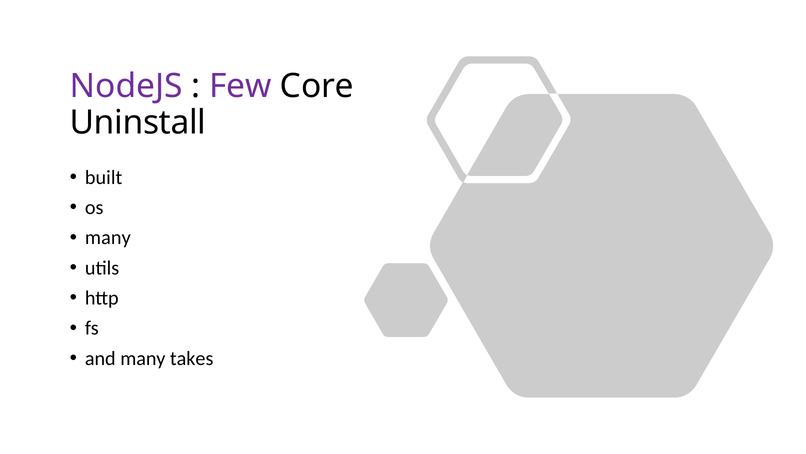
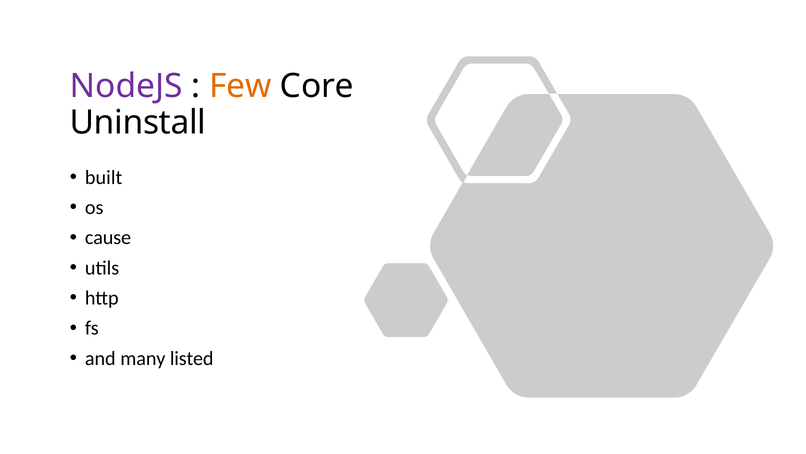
Few colour: purple -> orange
many at (108, 237): many -> cause
takes: takes -> listed
